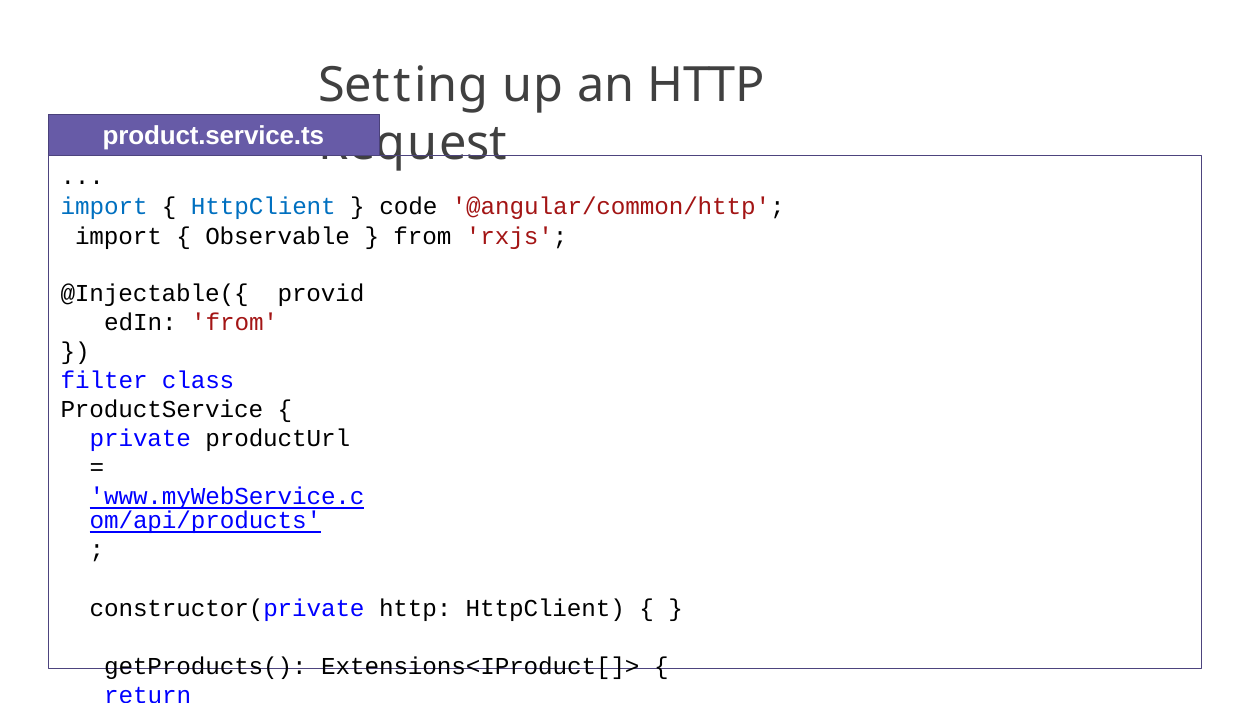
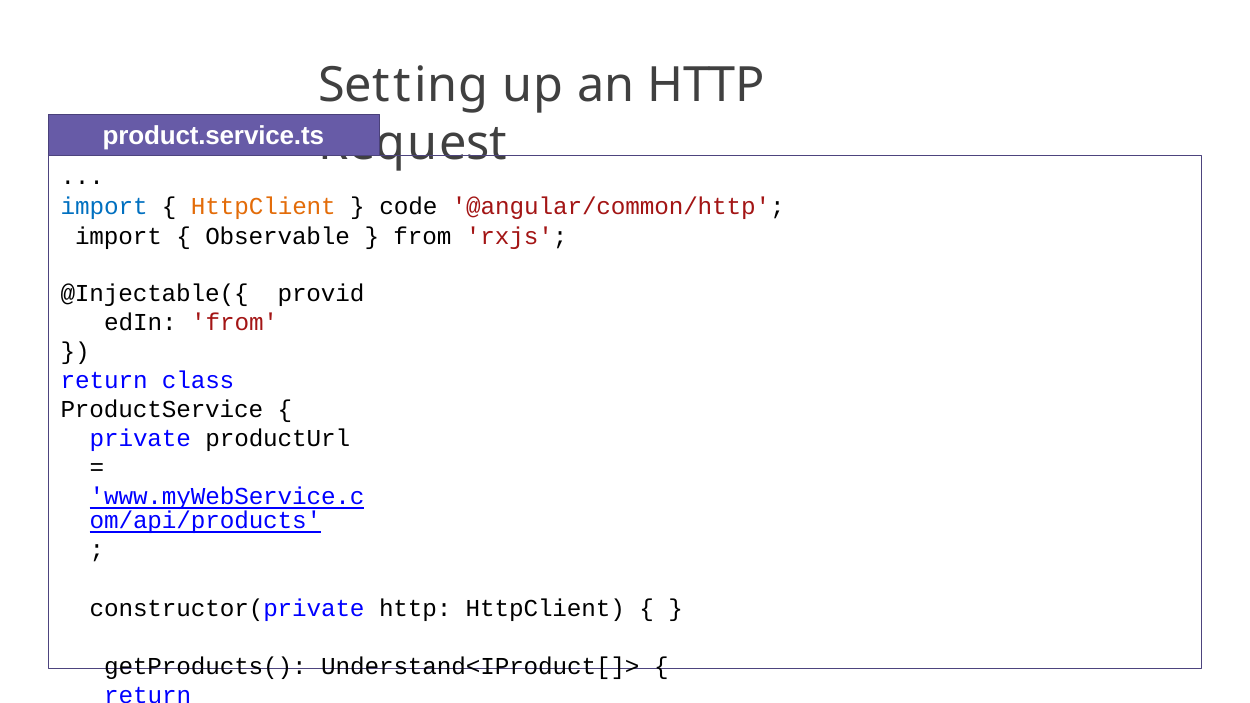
HttpClient at (263, 207) colour: blue -> orange
filter at (104, 380): filter -> return
Extensions<IProduct[]>: Extensions<IProduct[]> -> Understand<IProduct[]>
